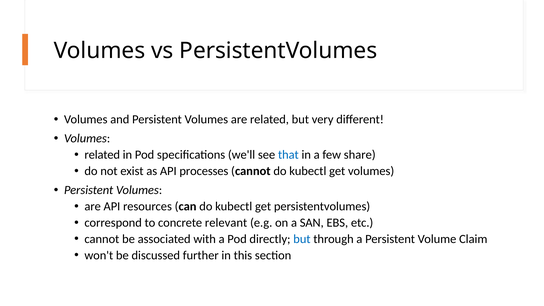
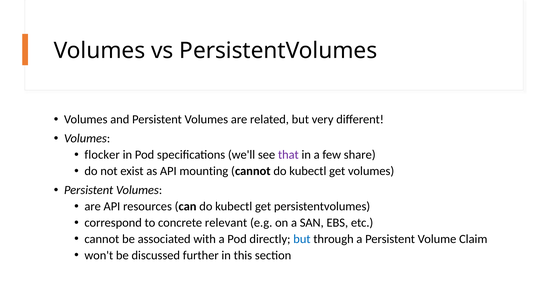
related at (102, 155): related -> flocker
that colour: blue -> purple
processes: processes -> mounting
